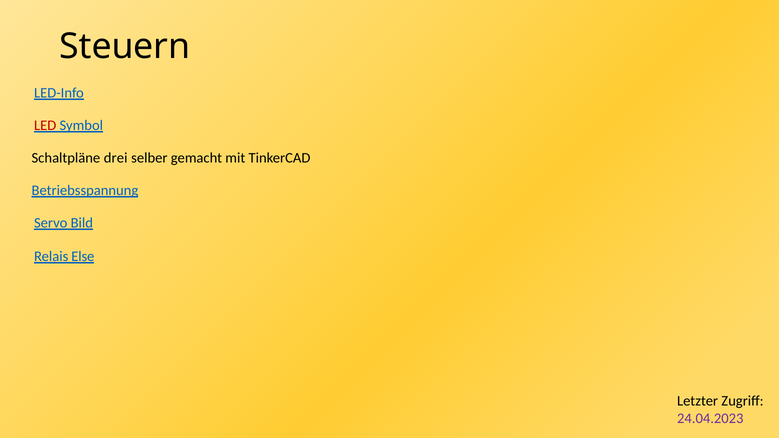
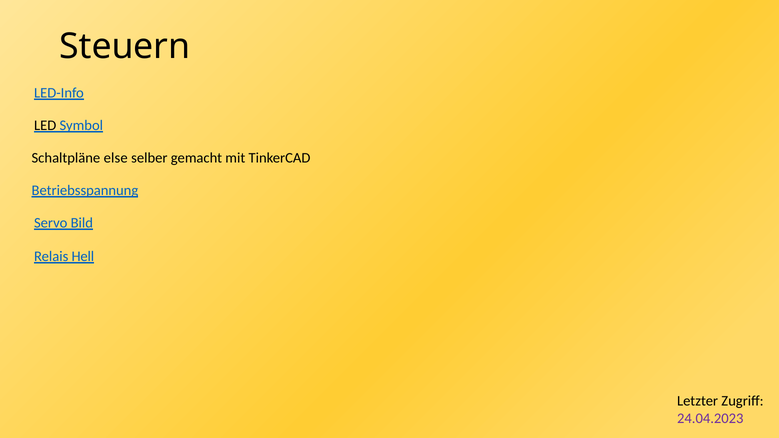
LED colour: red -> black
drei: drei -> else
Else: Else -> Hell
